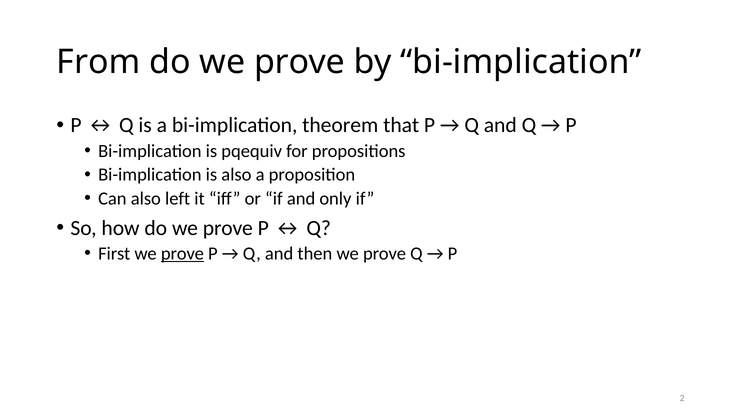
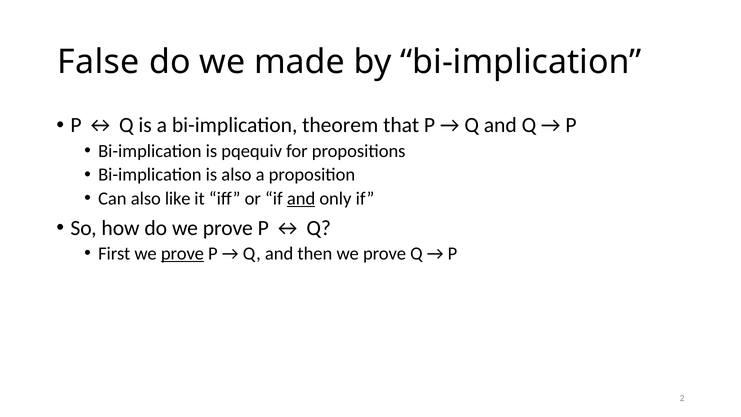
From: From -> False
prove at (300, 62): prove -> made
left: left -> like
and at (301, 199) underline: none -> present
